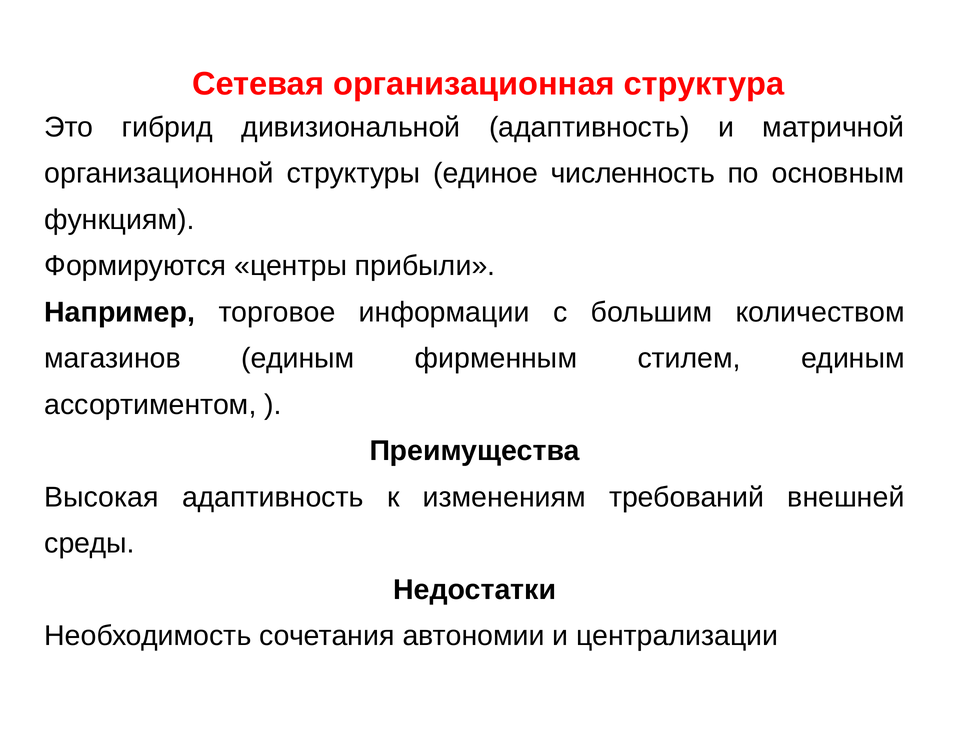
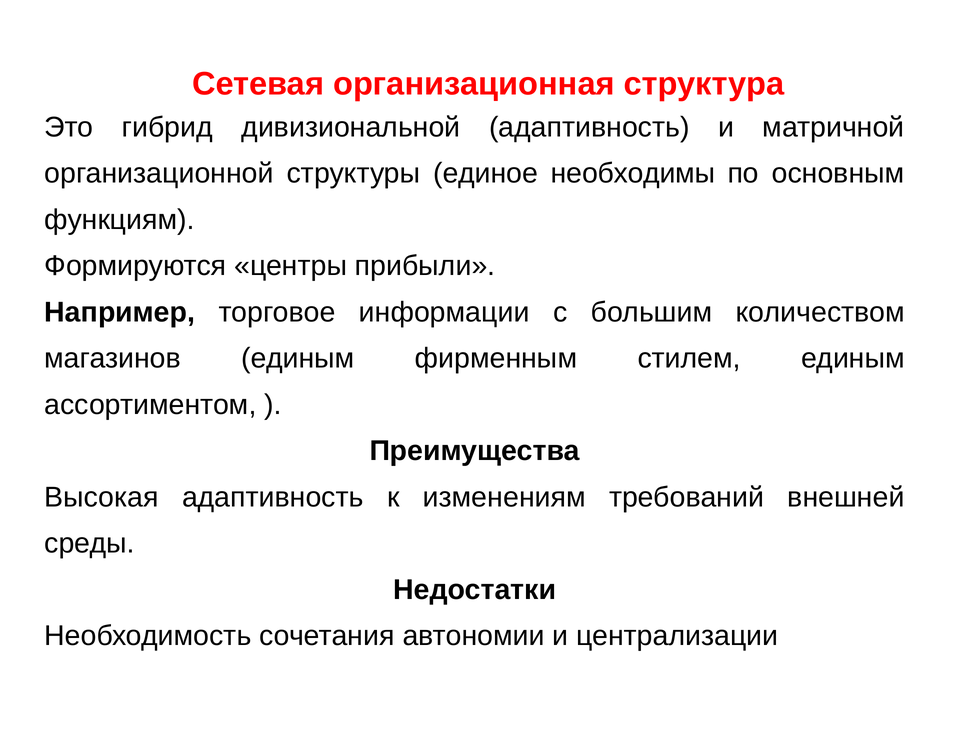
численность: численность -> необходимы
